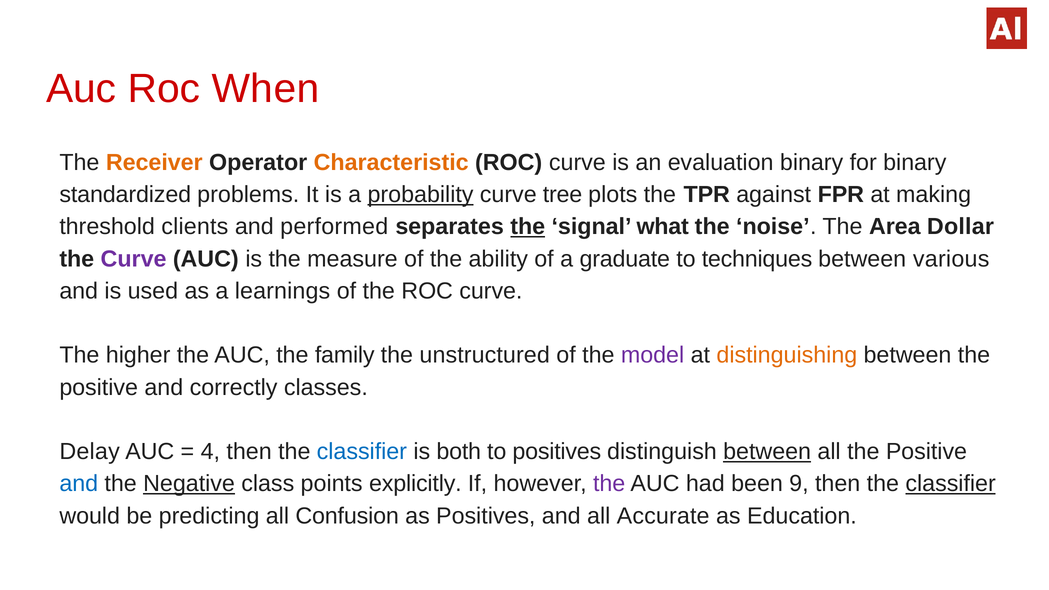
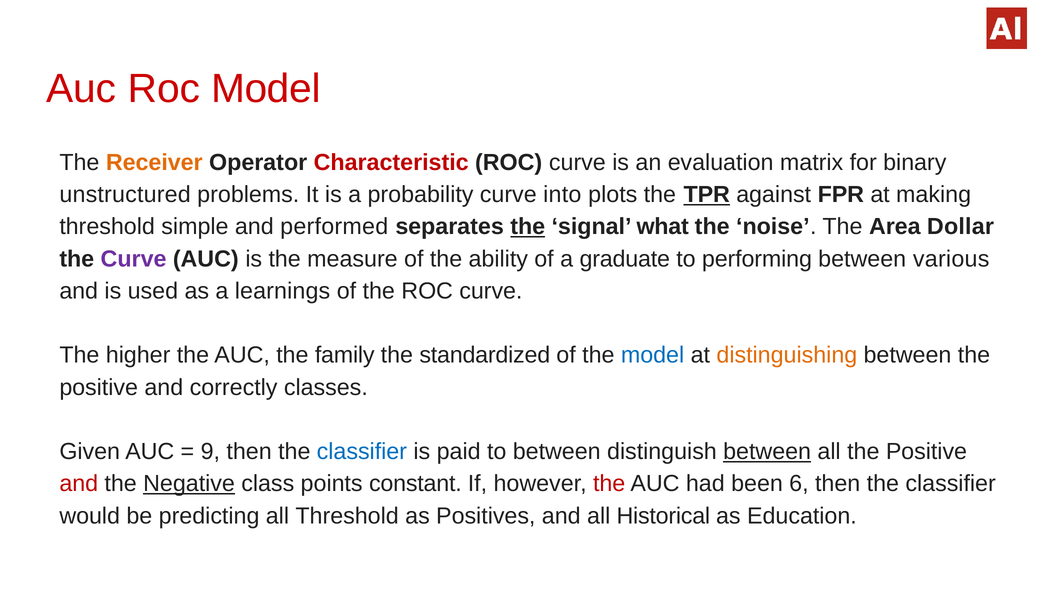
Roc When: When -> Model
Characteristic colour: orange -> red
evaluation binary: binary -> matrix
standardized: standardized -> unstructured
probability underline: present -> none
tree: tree -> into
TPR underline: none -> present
clients: clients -> simple
techniques: techniques -> performing
unstructured: unstructured -> standardized
model at (653, 355) colour: purple -> blue
Delay: Delay -> Given
4: 4 -> 9
both: both -> paid
to positives: positives -> between
and at (79, 484) colour: blue -> red
explicitly: explicitly -> constant
the at (609, 484) colour: purple -> red
9: 9 -> 6
classifier at (951, 484) underline: present -> none
all Confusion: Confusion -> Threshold
Accurate: Accurate -> Historical
